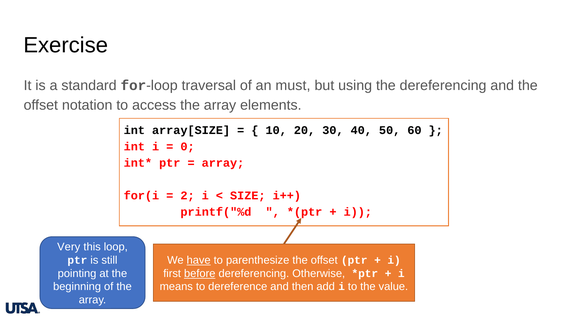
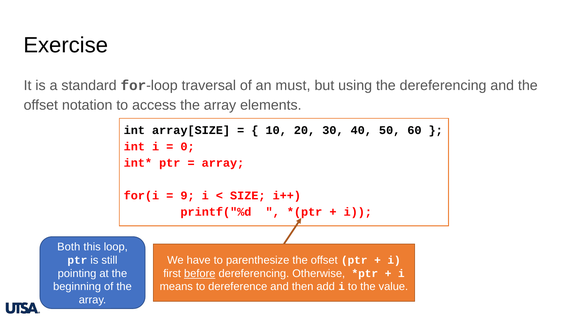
2: 2 -> 9
Very: Very -> Both
have underline: present -> none
